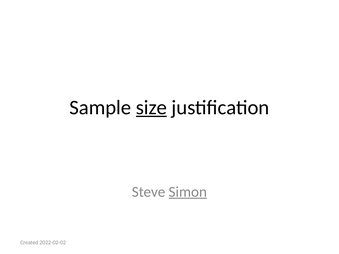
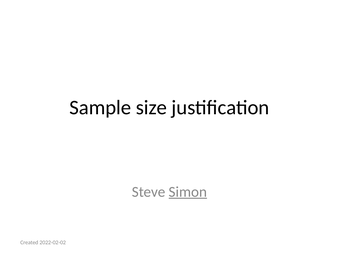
size underline: present -> none
